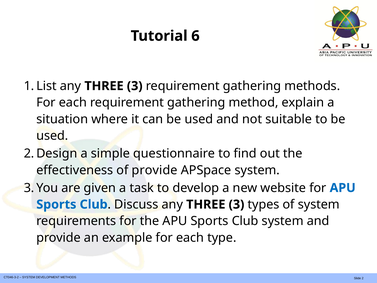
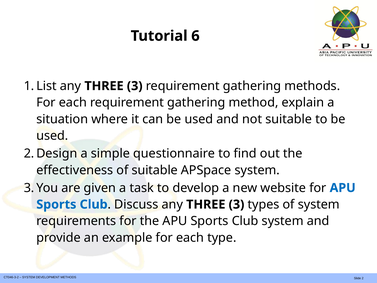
of provide: provide -> suitable
